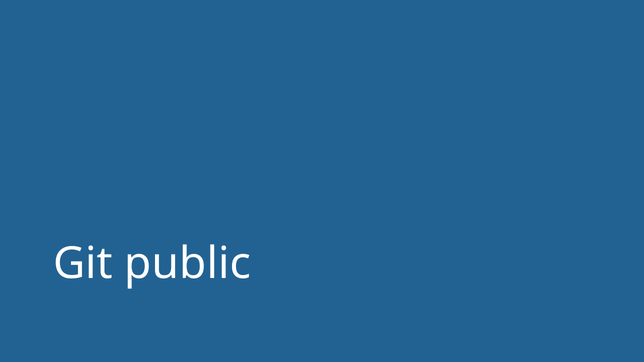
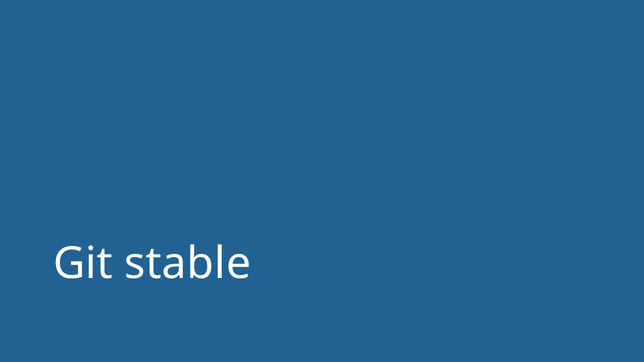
public: public -> stable
